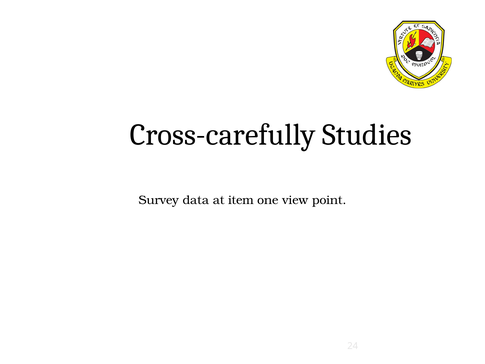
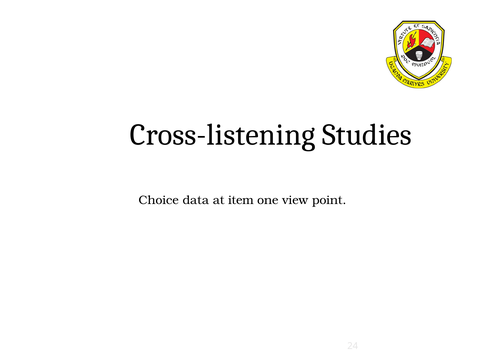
Cross-carefully: Cross-carefully -> Cross-listening
Survey: Survey -> Choice
